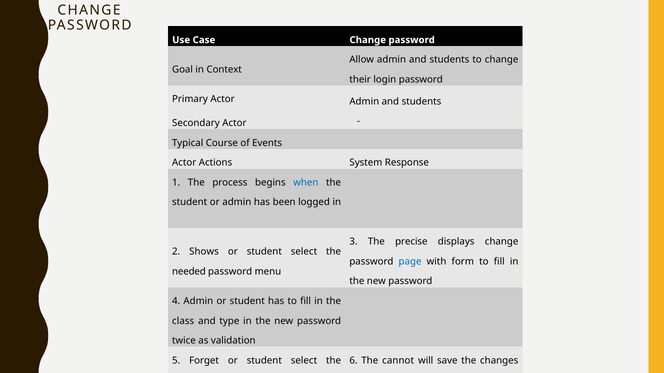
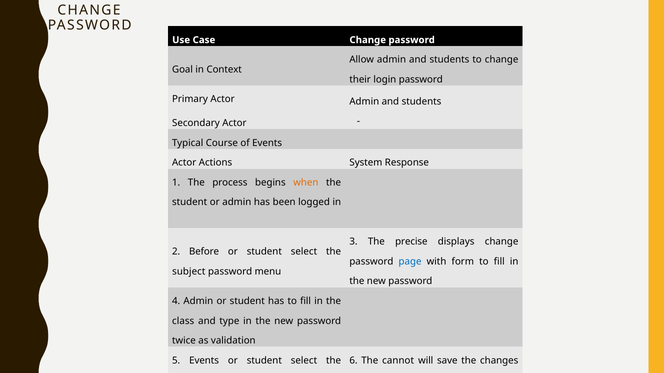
when colour: blue -> orange
Shows: Shows -> Before
needed: needed -> subject
5 Forget: Forget -> Events
